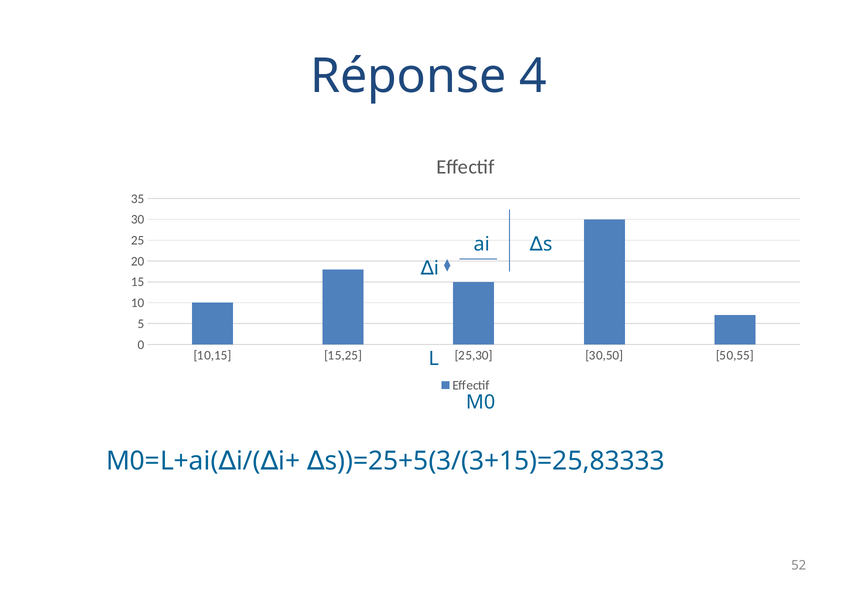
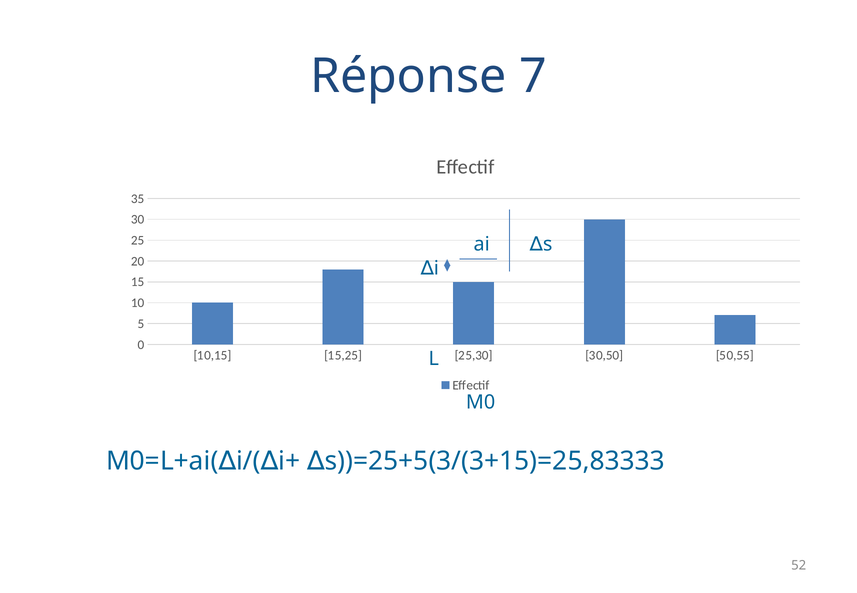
4: 4 -> 7
